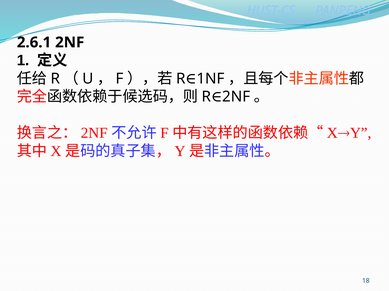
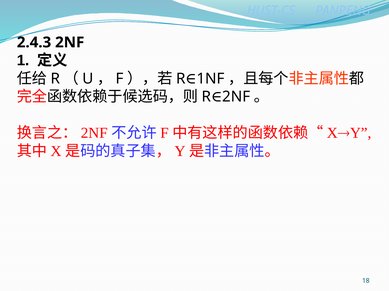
2.6.1: 2.6.1 -> 2.4.3
